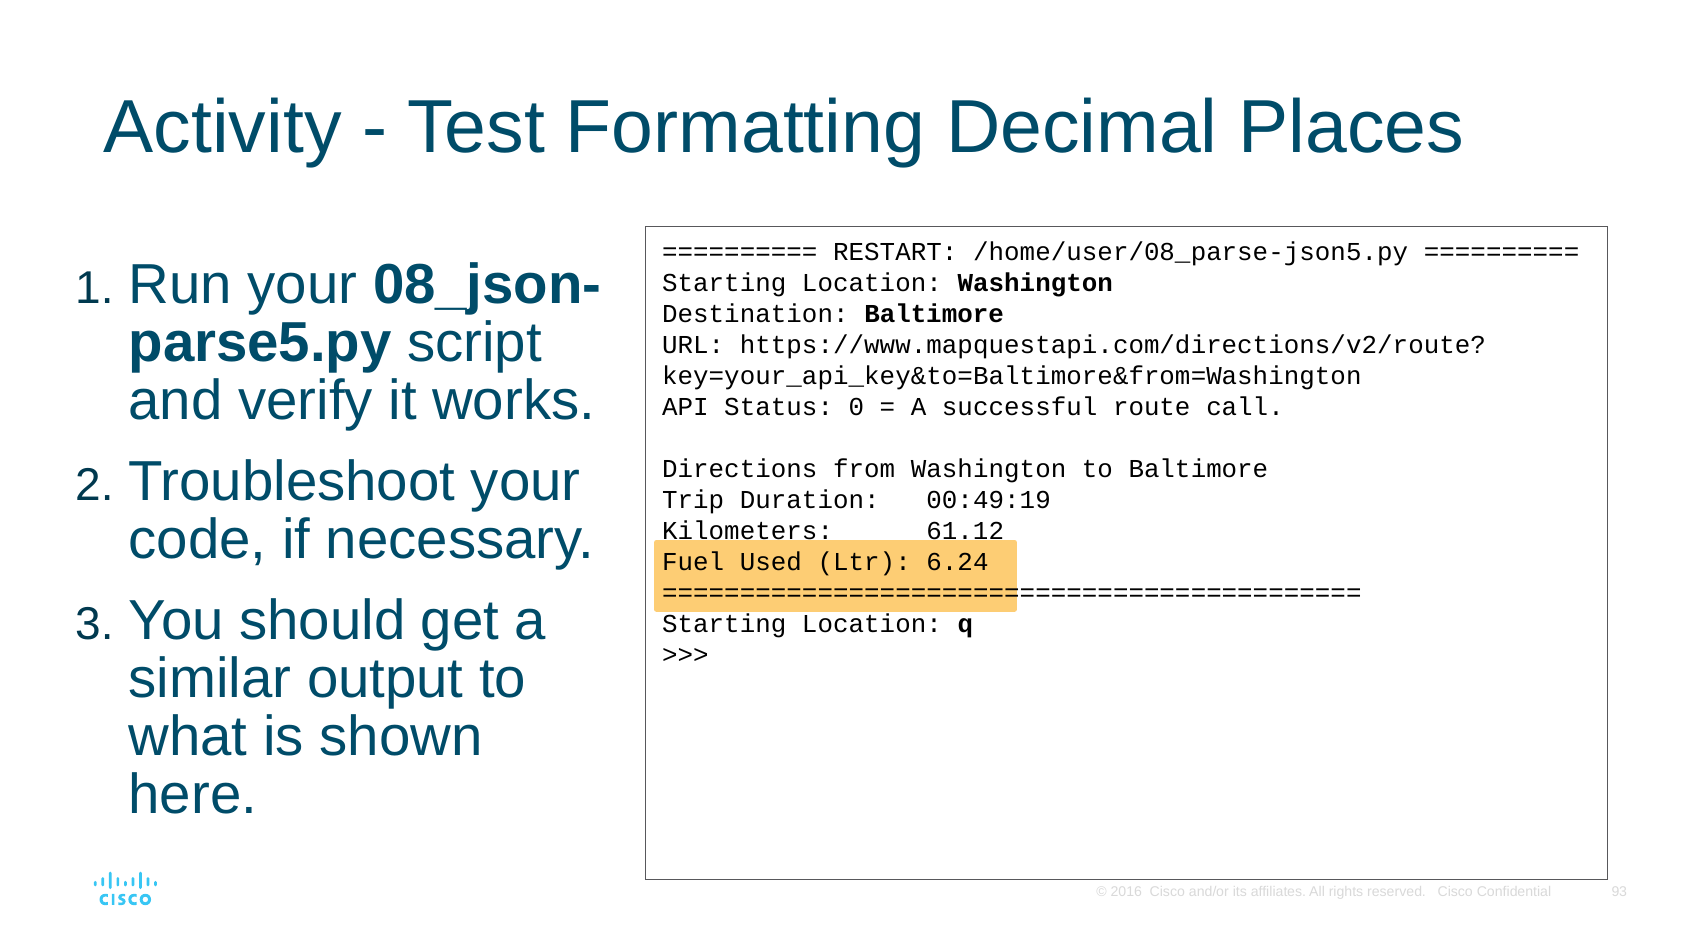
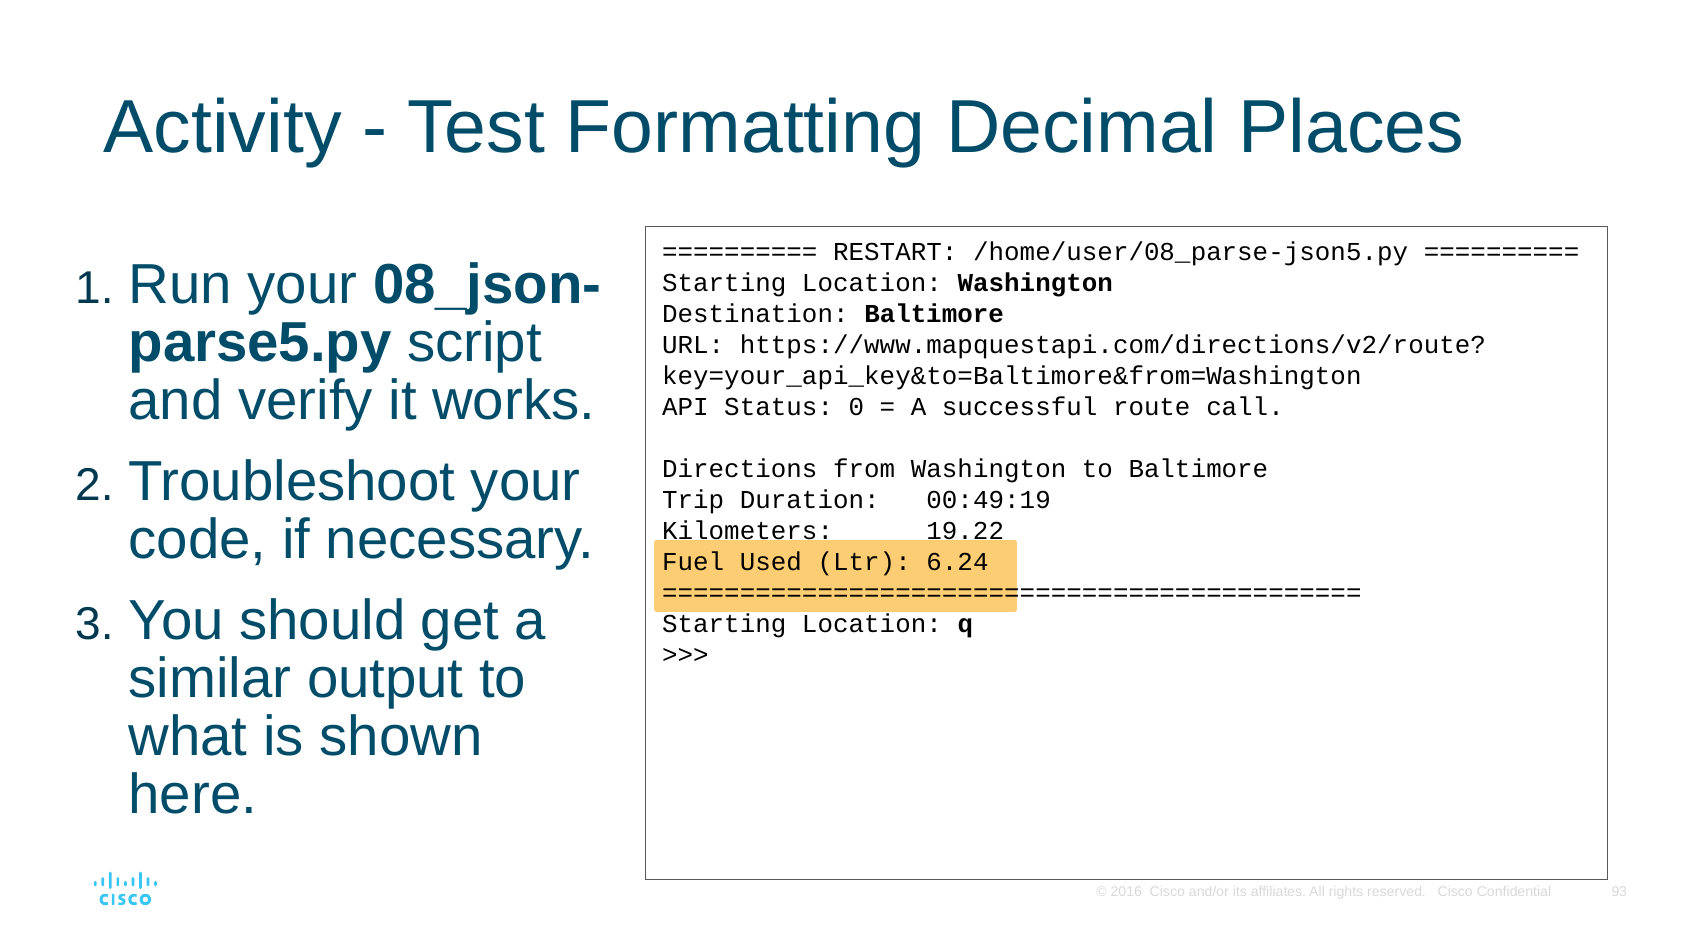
61.12: 61.12 -> 19.22
